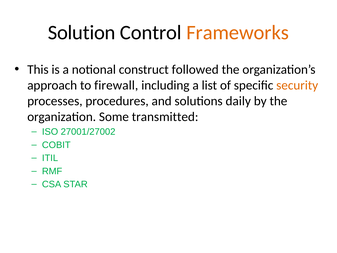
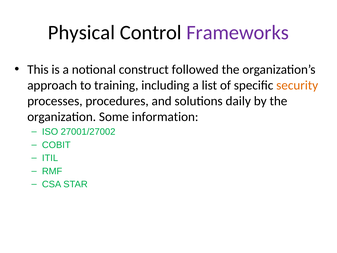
Solution: Solution -> Physical
Frameworks colour: orange -> purple
firewall: firewall -> training
transmitted: transmitted -> information
